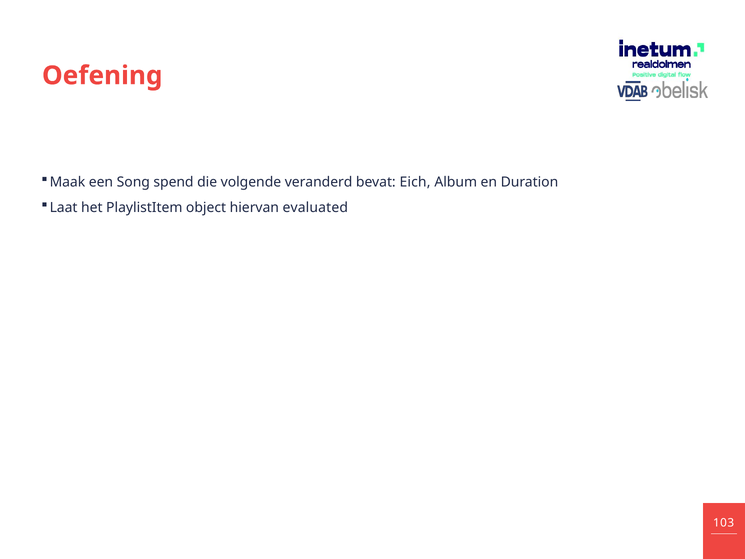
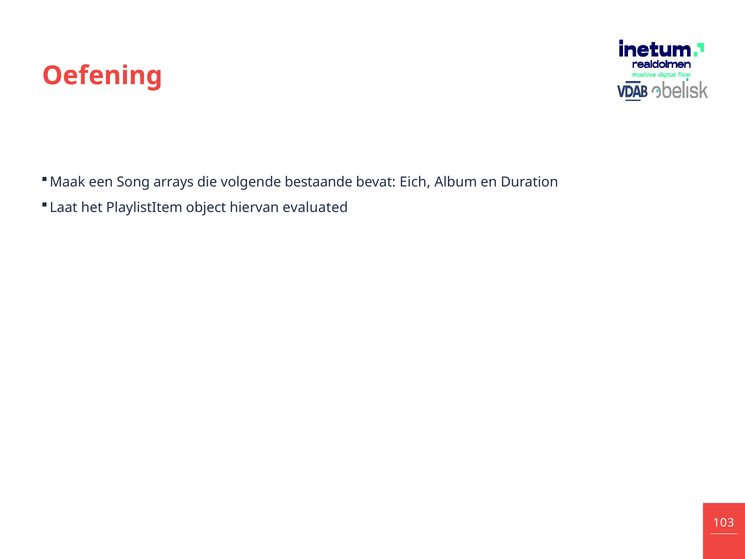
spend: spend -> arrays
veranderd: veranderd -> bestaande
